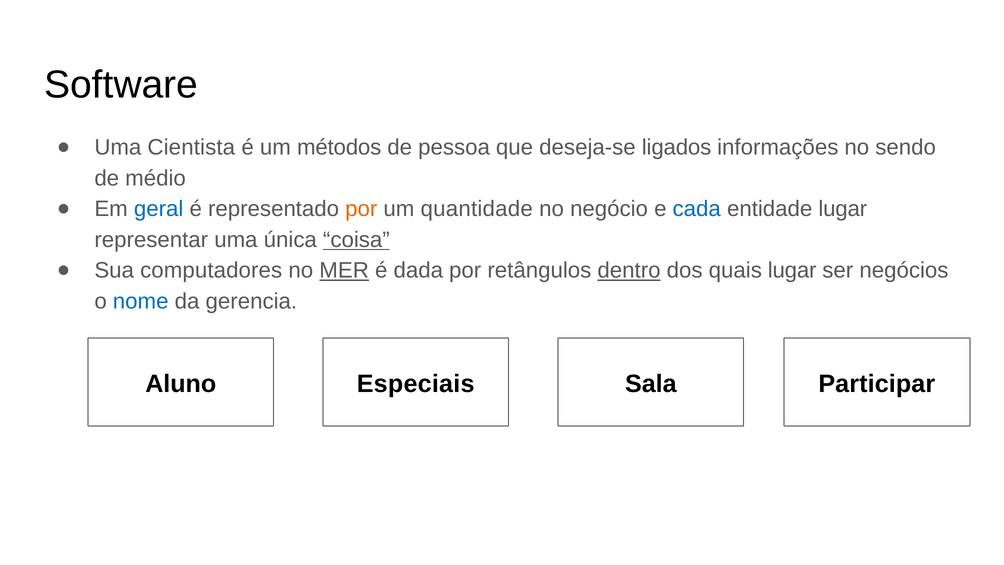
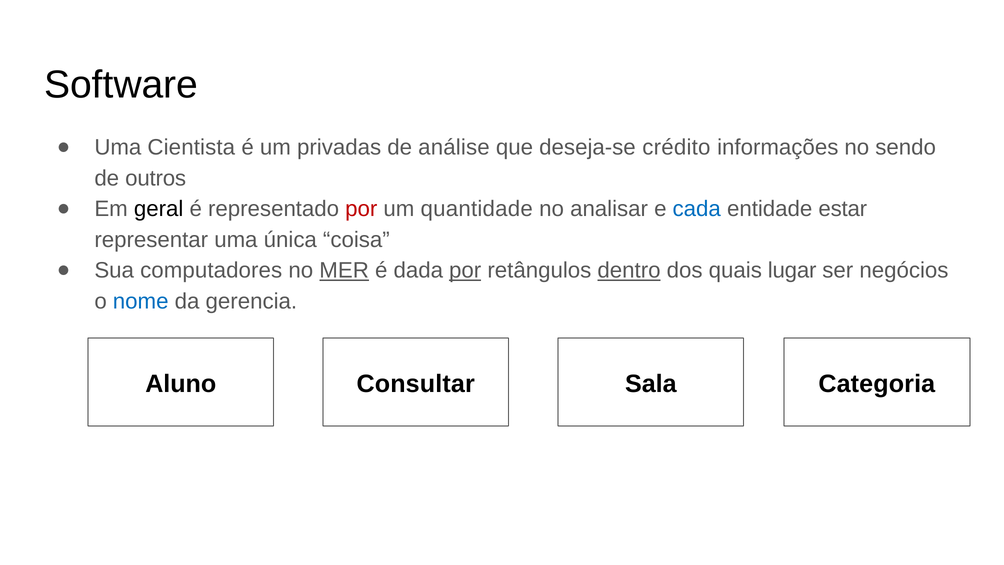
métodos: métodos -> privadas
pessoa: pessoa -> análise
ligados: ligados -> crédito
médio: médio -> outros
geral colour: blue -> black
por at (361, 209) colour: orange -> red
negócio: negócio -> analisar
entidade lugar: lugar -> estar
coisa underline: present -> none
por at (465, 271) underline: none -> present
Especiais: Especiais -> Consultar
Participar: Participar -> Categoria
